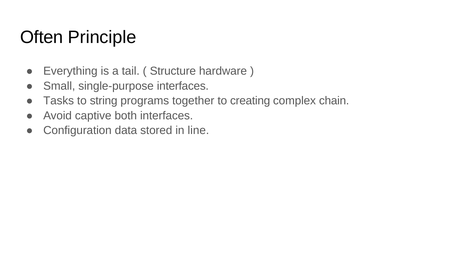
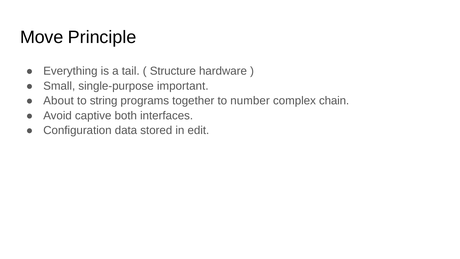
Often: Often -> Move
single-purpose interfaces: interfaces -> important
Tasks: Tasks -> About
creating: creating -> number
line: line -> edit
